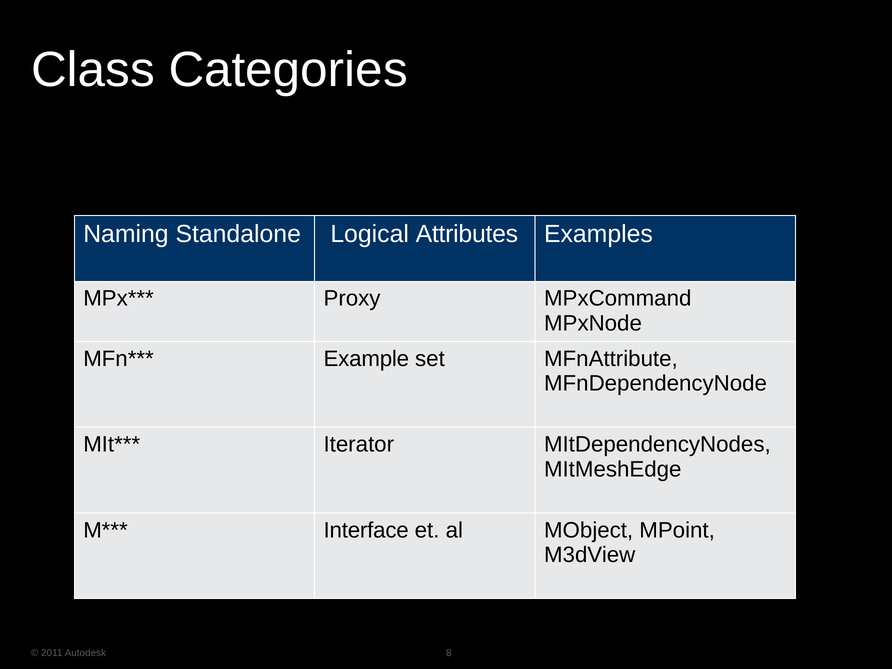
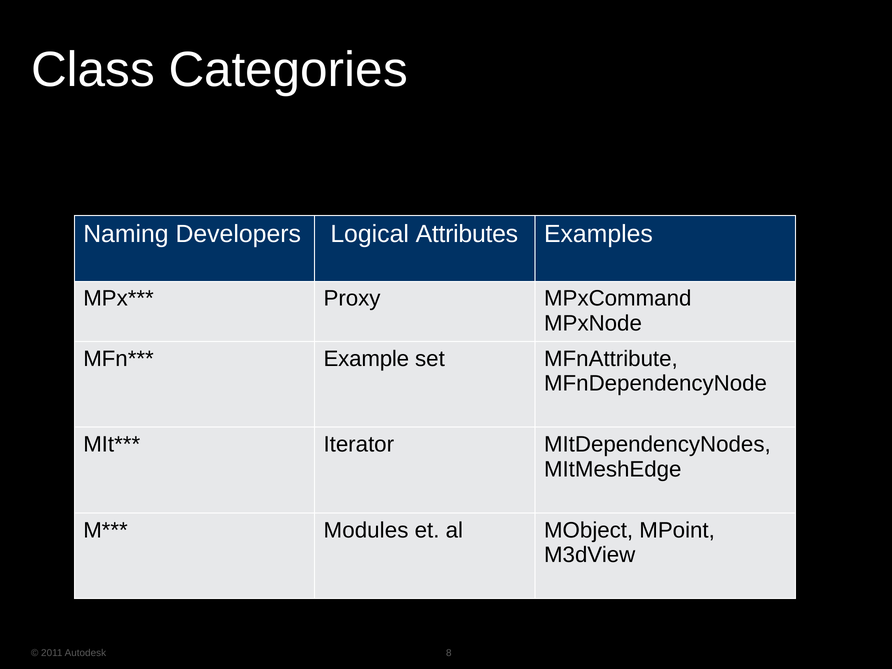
Standalone: Standalone -> Developers
Interface: Interface -> Modules
